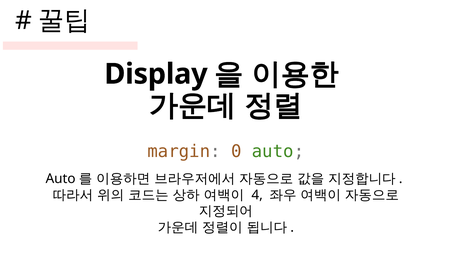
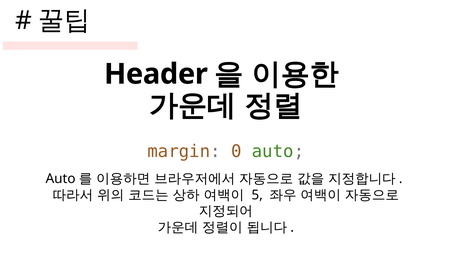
Display: Display -> Header
4: 4 -> 5
